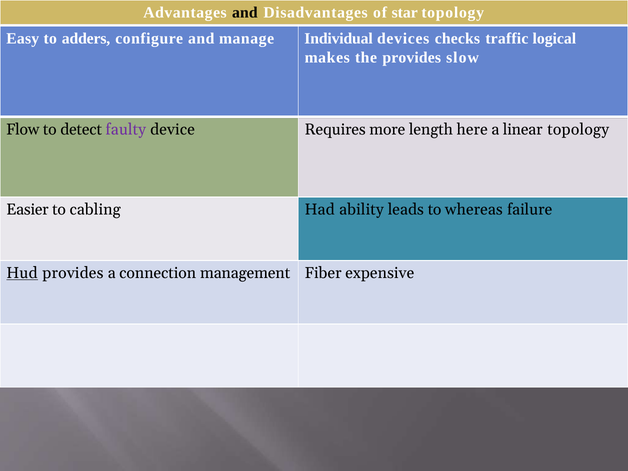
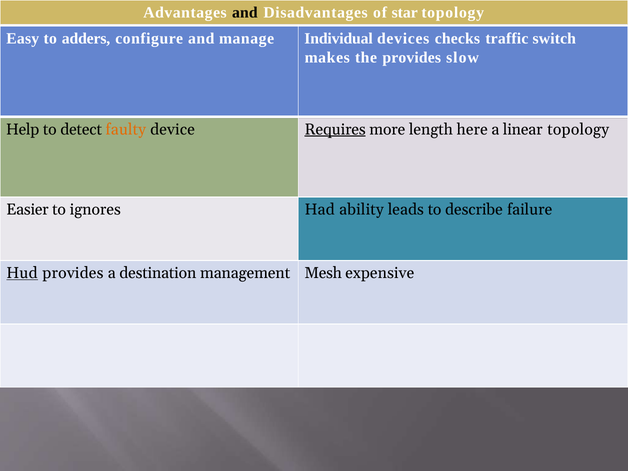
logical: logical -> switch
Flow: Flow -> Help
faulty colour: purple -> orange
Requires underline: none -> present
cabling: cabling -> ignores
whereas: whereas -> describe
connection: connection -> destination
Fiber: Fiber -> Mesh
